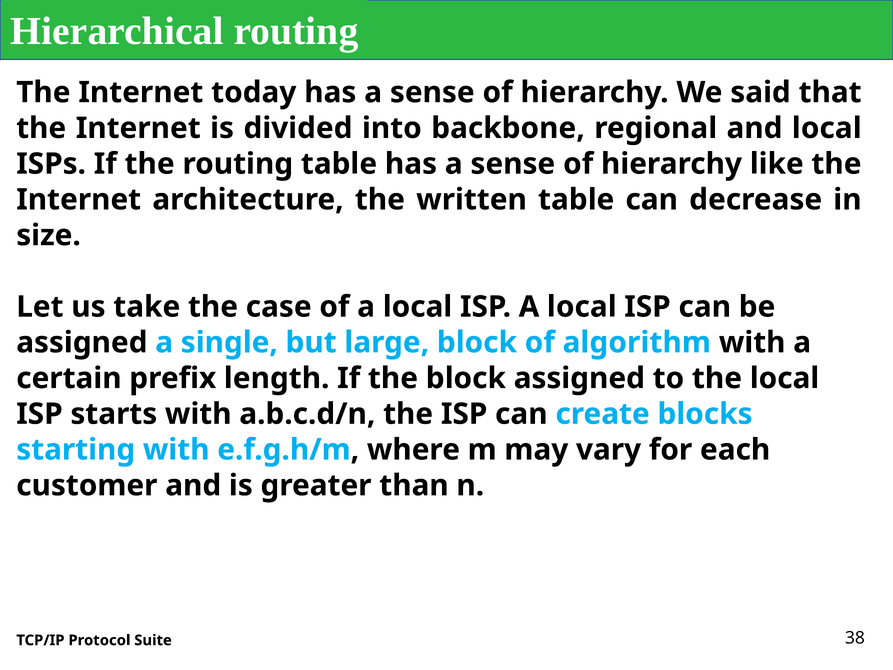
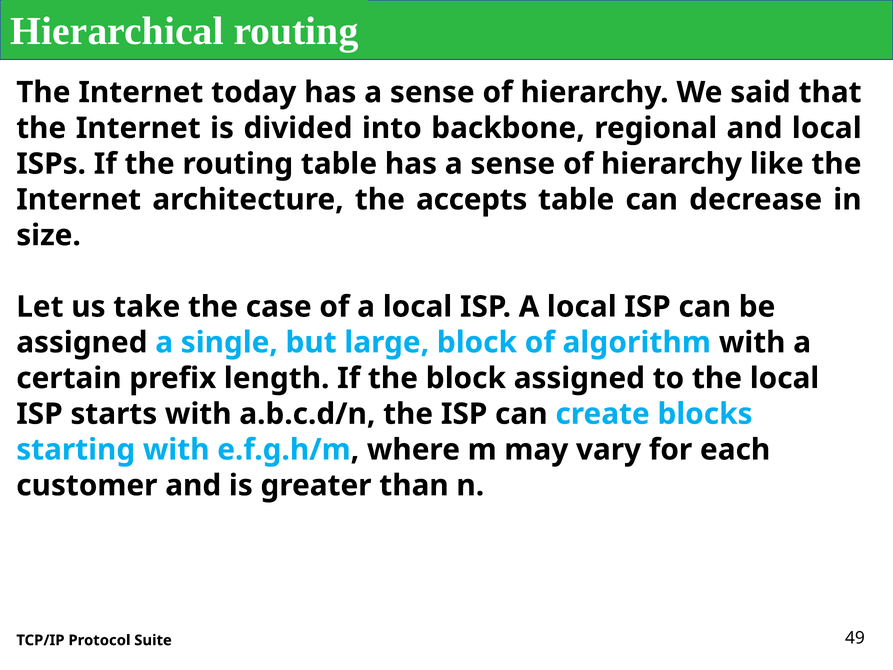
written: written -> accepts
38: 38 -> 49
